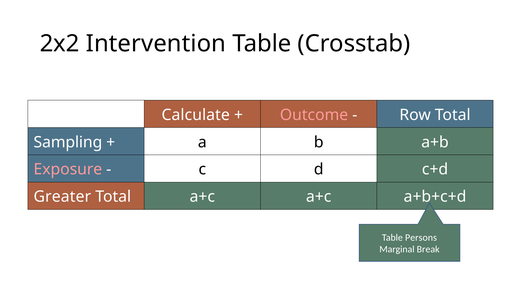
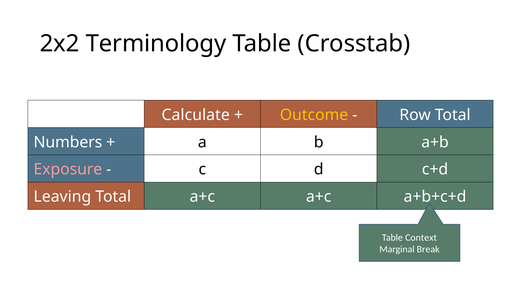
Intervention: Intervention -> Terminology
Outcome colour: pink -> yellow
Sampling: Sampling -> Numbers
Greater: Greater -> Leaving
Persons: Persons -> Context
